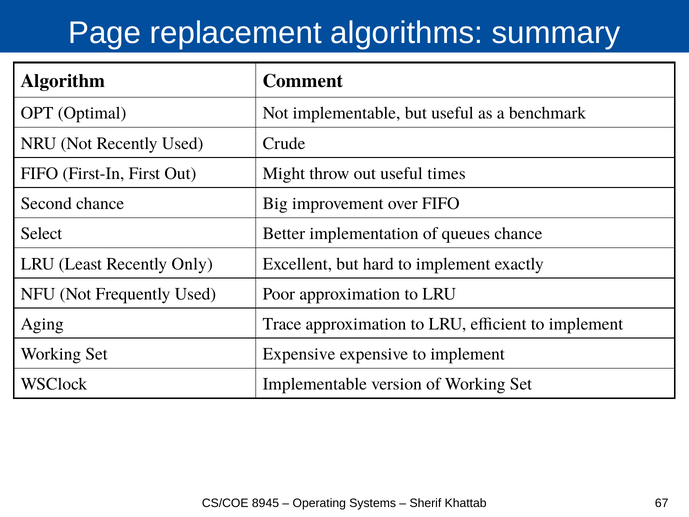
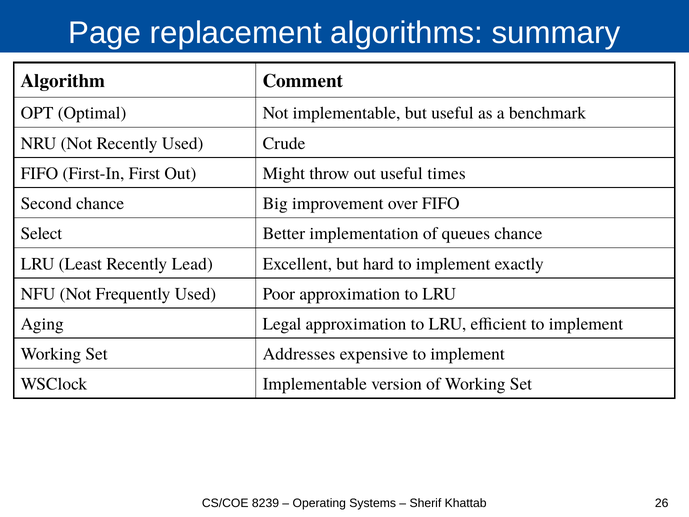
Only: Only -> Lead
Trace: Trace -> Legal
Set Expensive: Expensive -> Addresses
8945: 8945 -> 8239
67: 67 -> 26
